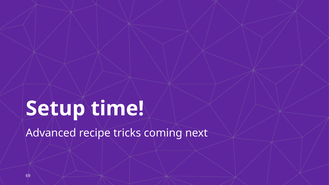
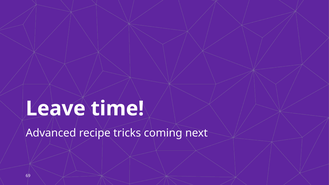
Setup: Setup -> Leave
